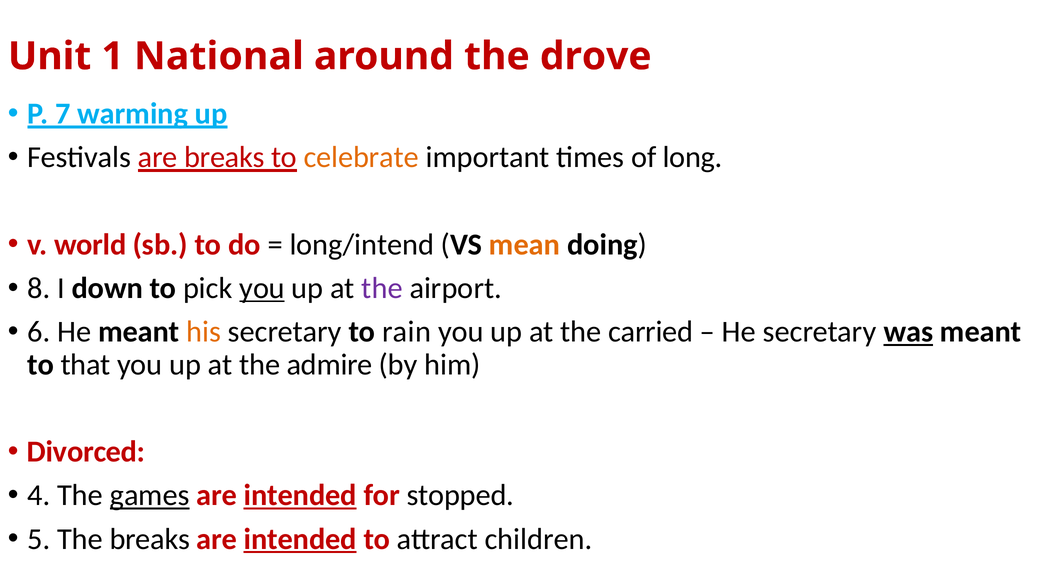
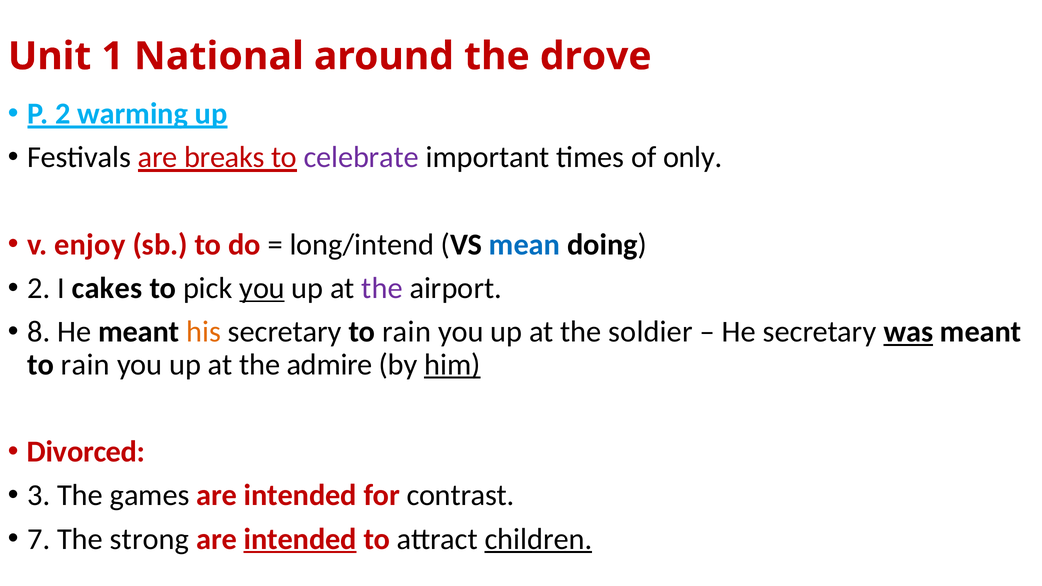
P 7: 7 -> 2
celebrate colour: orange -> purple
long: long -> only
world: world -> enjoy
mean colour: orange -> blue
8 at (39, 288): 8 -> 2
down: down -> cakes
6: 6 -> 8
carried: carried -> soldier
that at (86, 365): that -> rain
him underline: none -> present
4: 4 -> 3
games underline: present -> none
intended at (300, 495) underline: present -> none
stopped: stopped -> contrast
5: 5 -> 7
The breaks: breaks -> strong
children underline: none -> present
